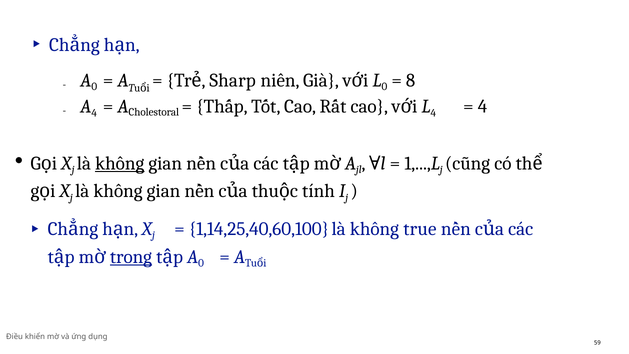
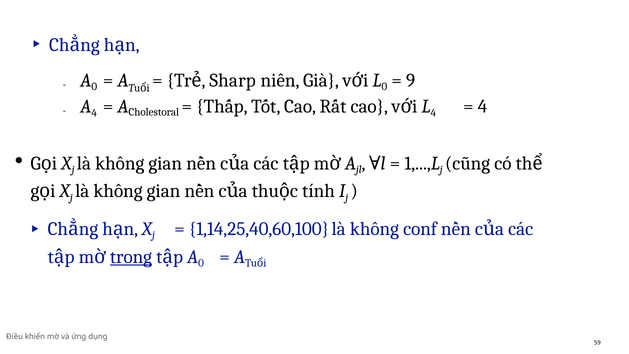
8: 8 -> 9
không at (120, 163) underline: present -> none
true: true -> conf
